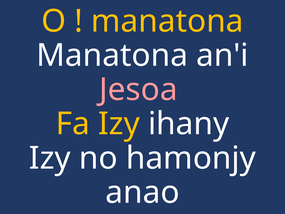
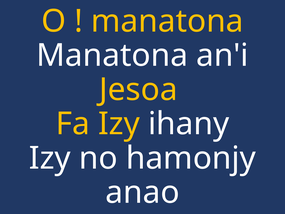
Jesoa colour: pink -> yellow
